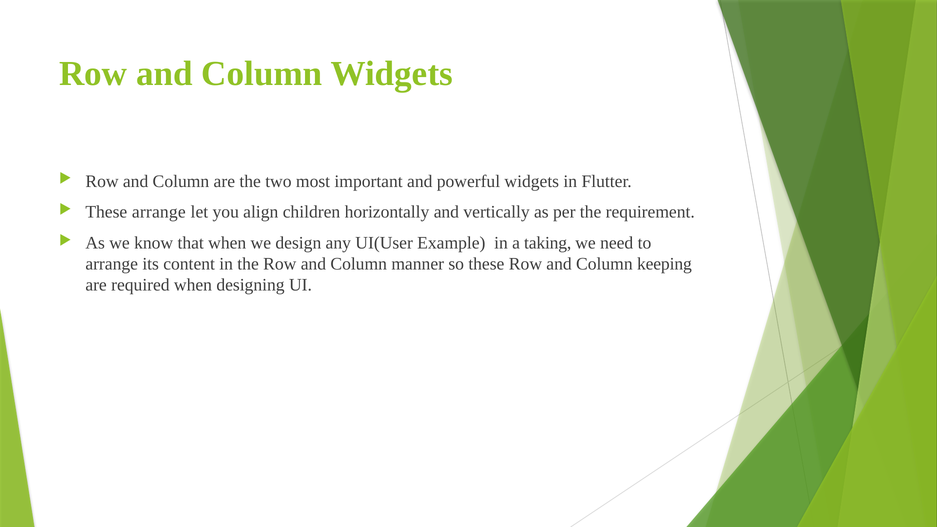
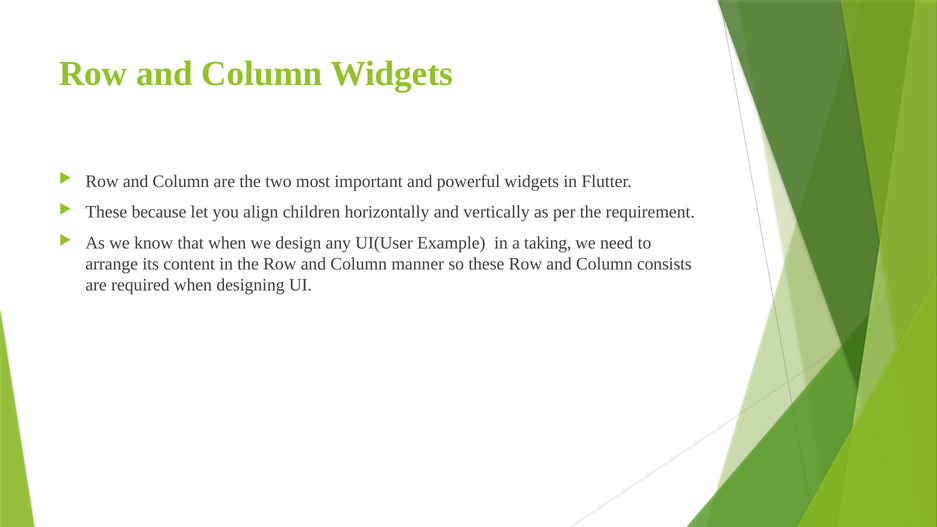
These arrange: arrange -> because
keeping: keeping -> consists
